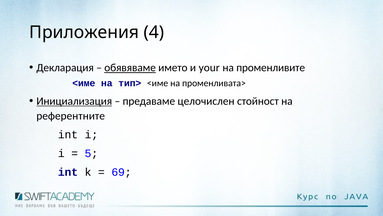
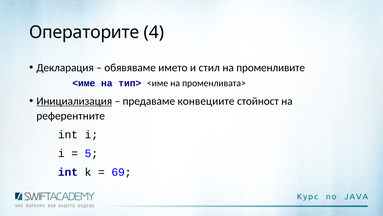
Приложения: Приложения -> Операторите
обявяваме underline: present -> none
your: your -> стил
целочислен: целочислен -> конвециите
